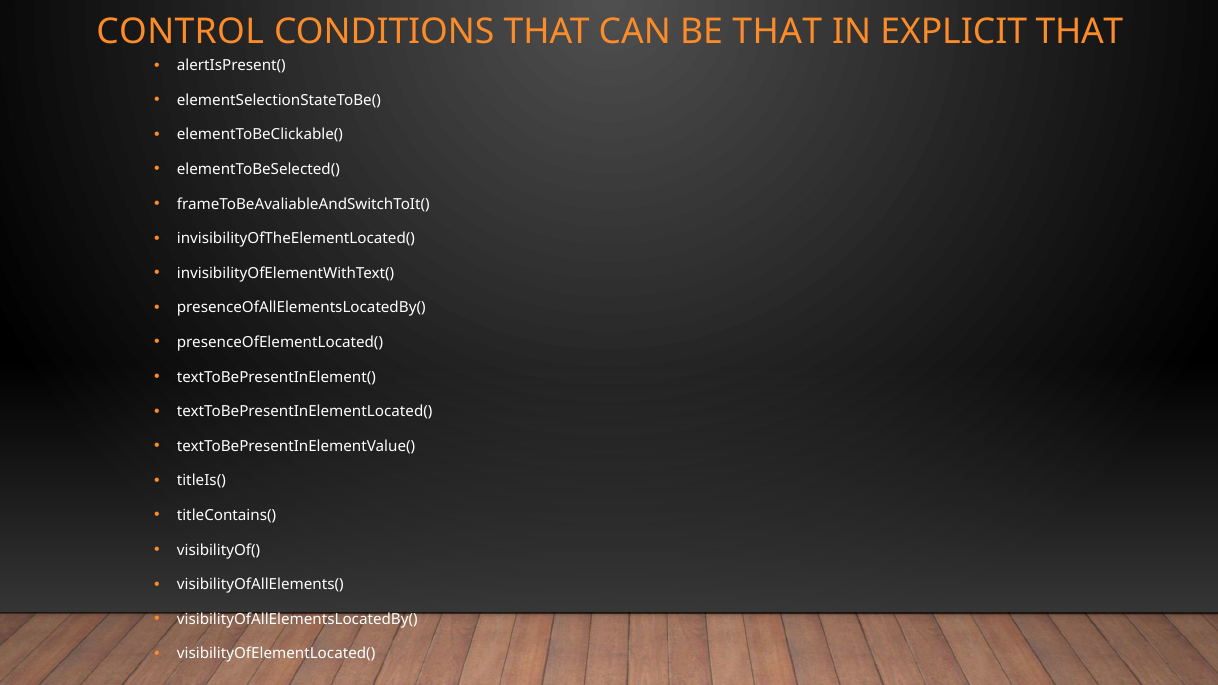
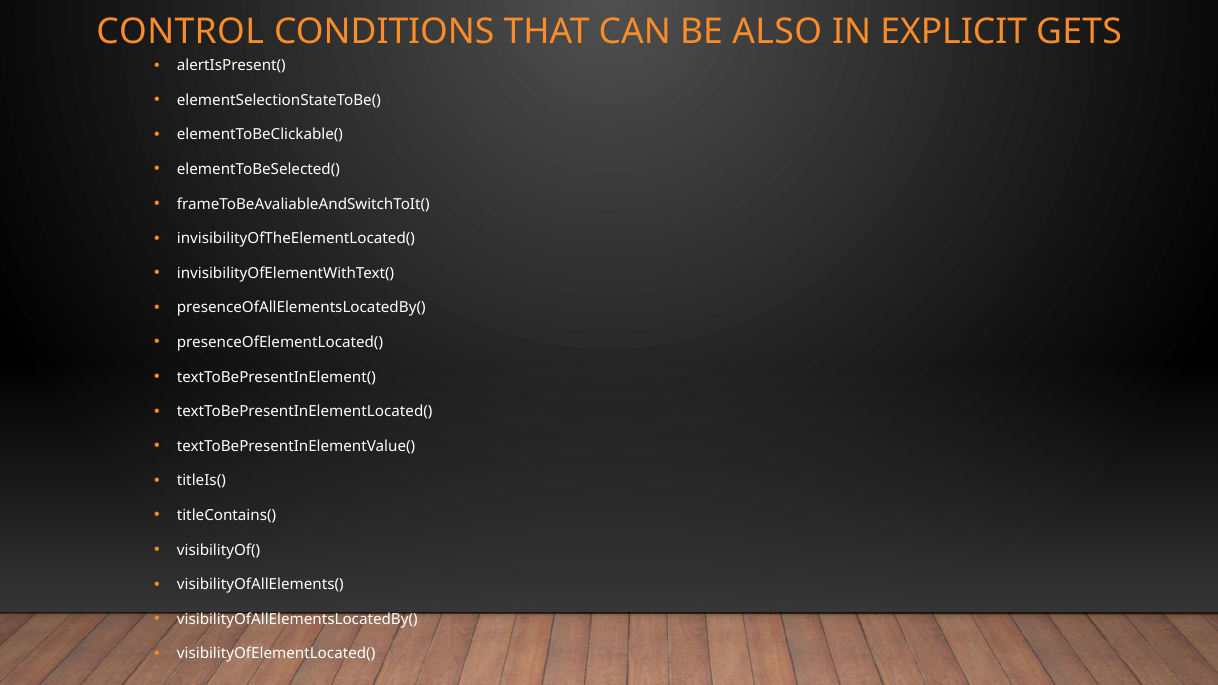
BE THAT: THAT -> ALSO
EXPLICIT THAT: THAT -> GETS
